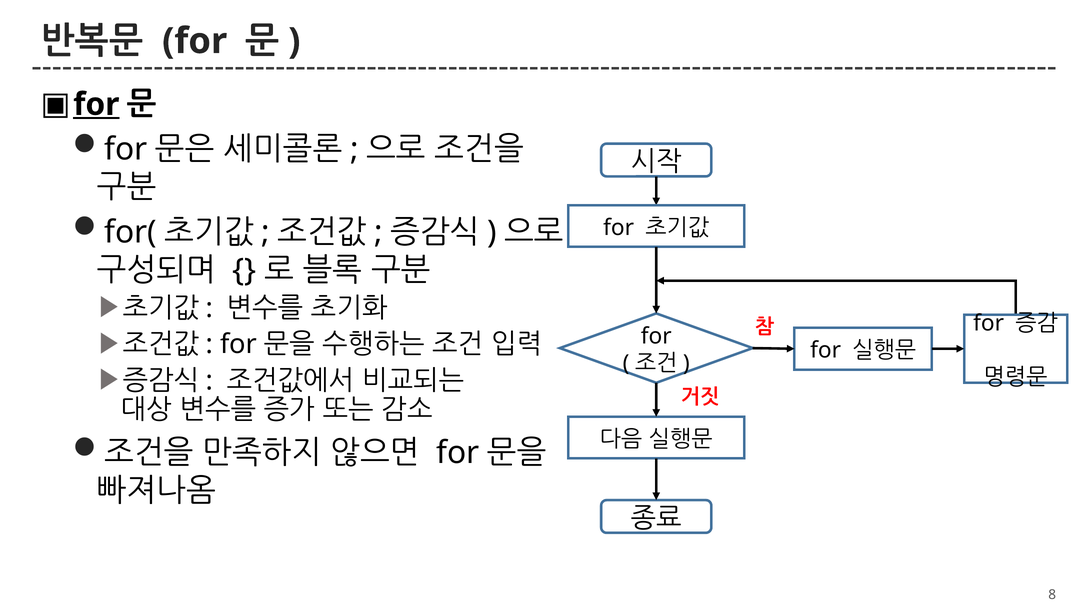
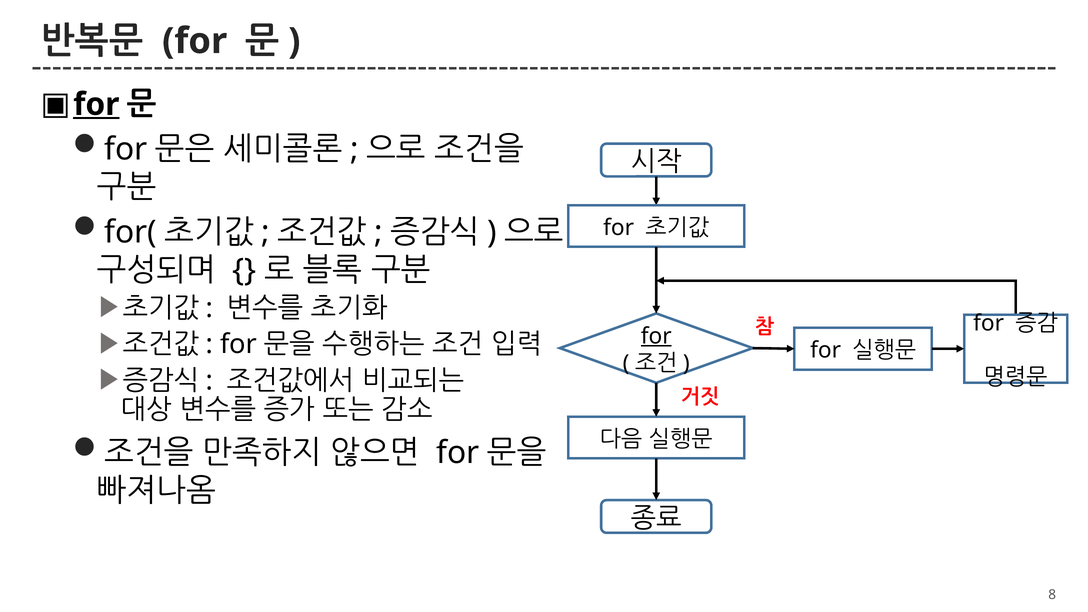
for at (656, 336) underline: none -> present
